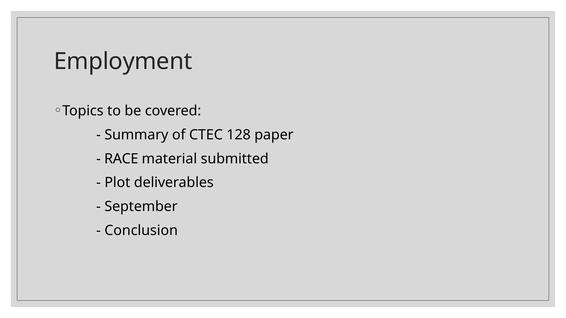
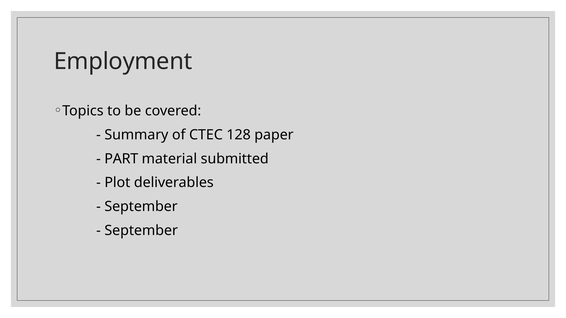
RACE: RACE -> PART
Conclusion at (141, 231): Conclusion -> September
